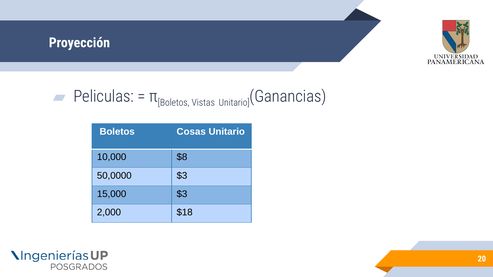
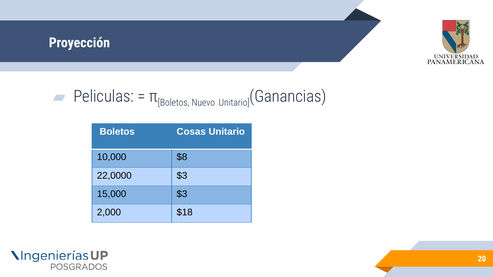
Vistas: Vistas -> Nuevo
50,0000: 50,0000 -> 22,0000
